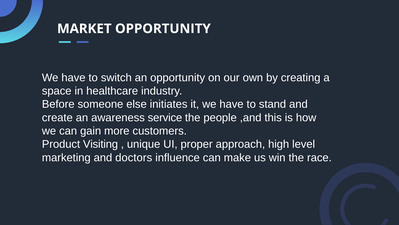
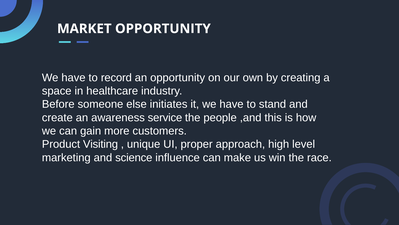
switch: switch -> record
doctors: doctors -> science
